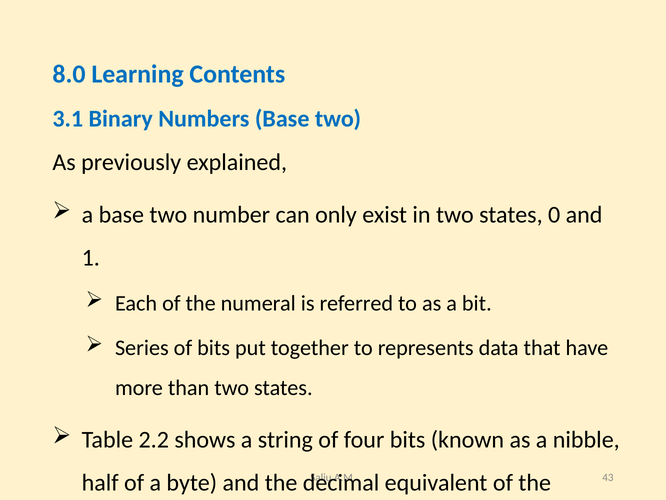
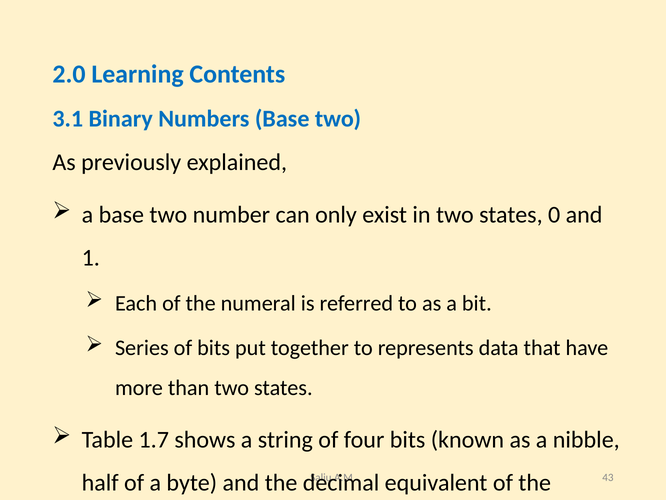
8.0: 8.0 -> 2.0
2.2: 2.2 -> 1.7
